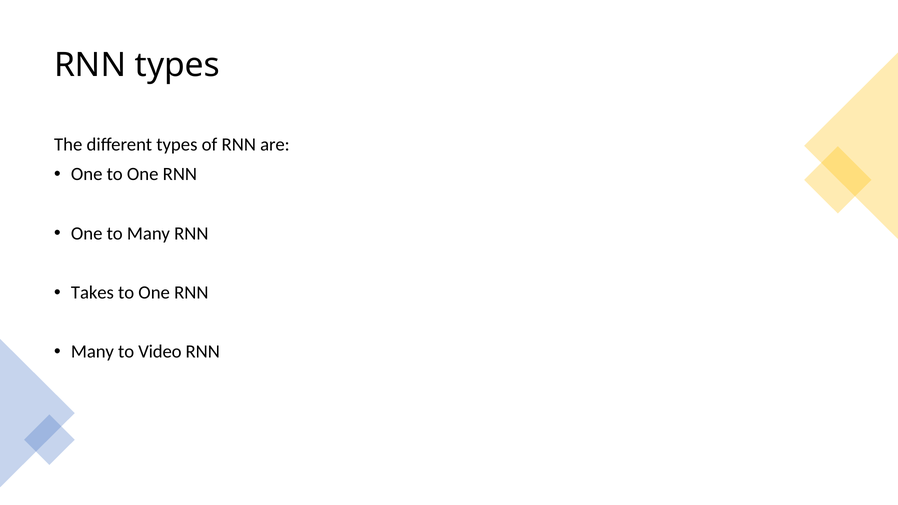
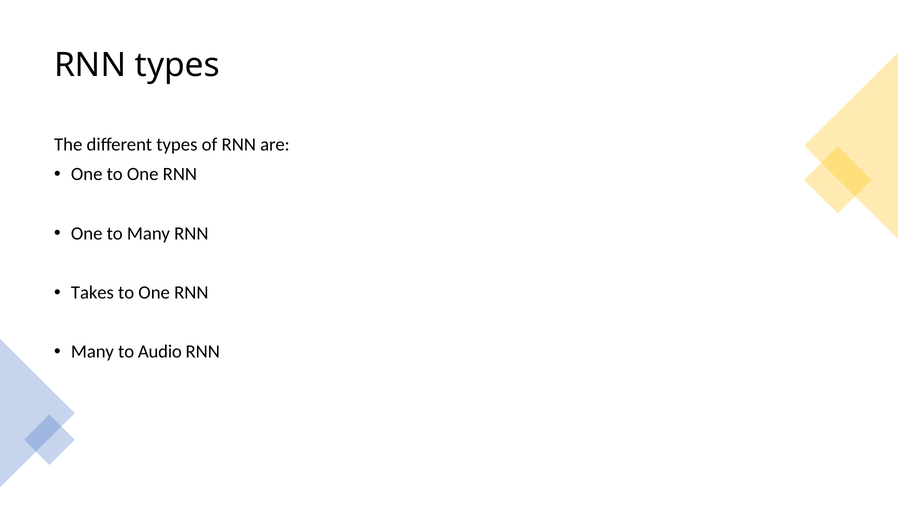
Video: Video -> Audio
